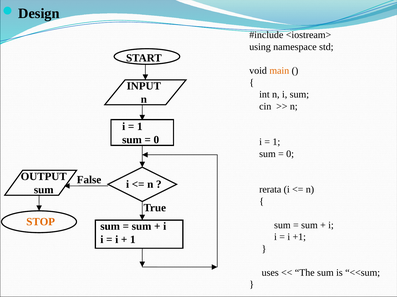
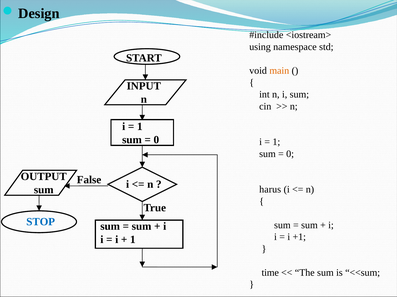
rerata: rerata -> harus
STOP colour: orange -> blue
uses: uses -> time
